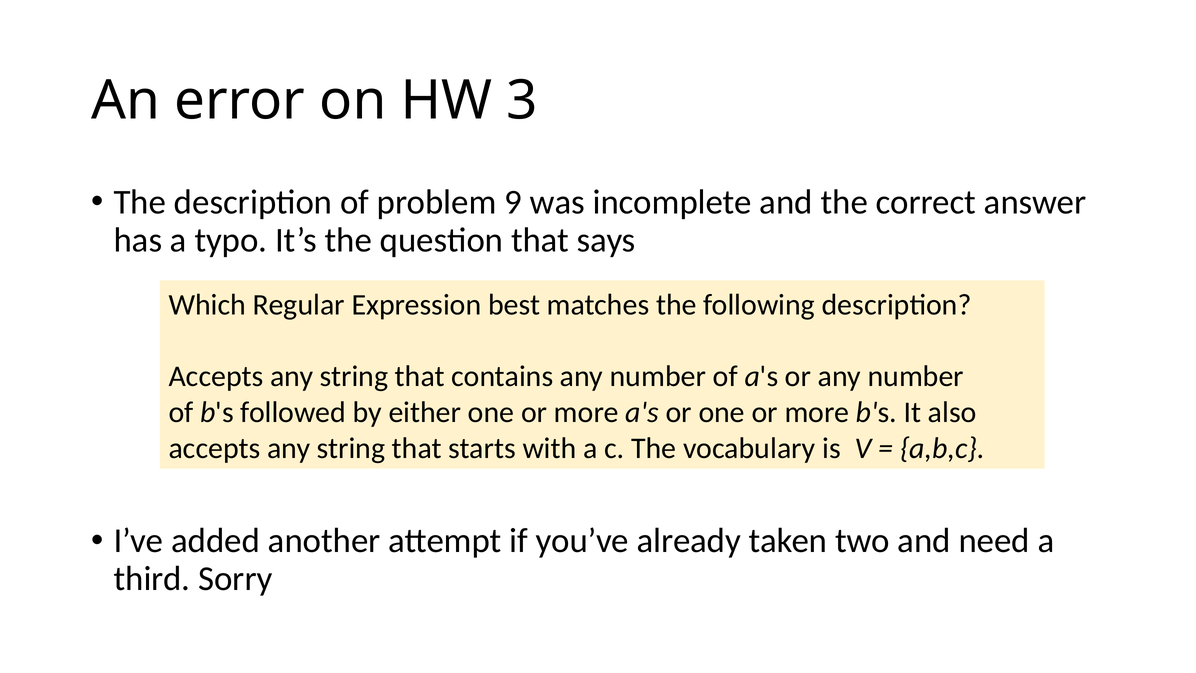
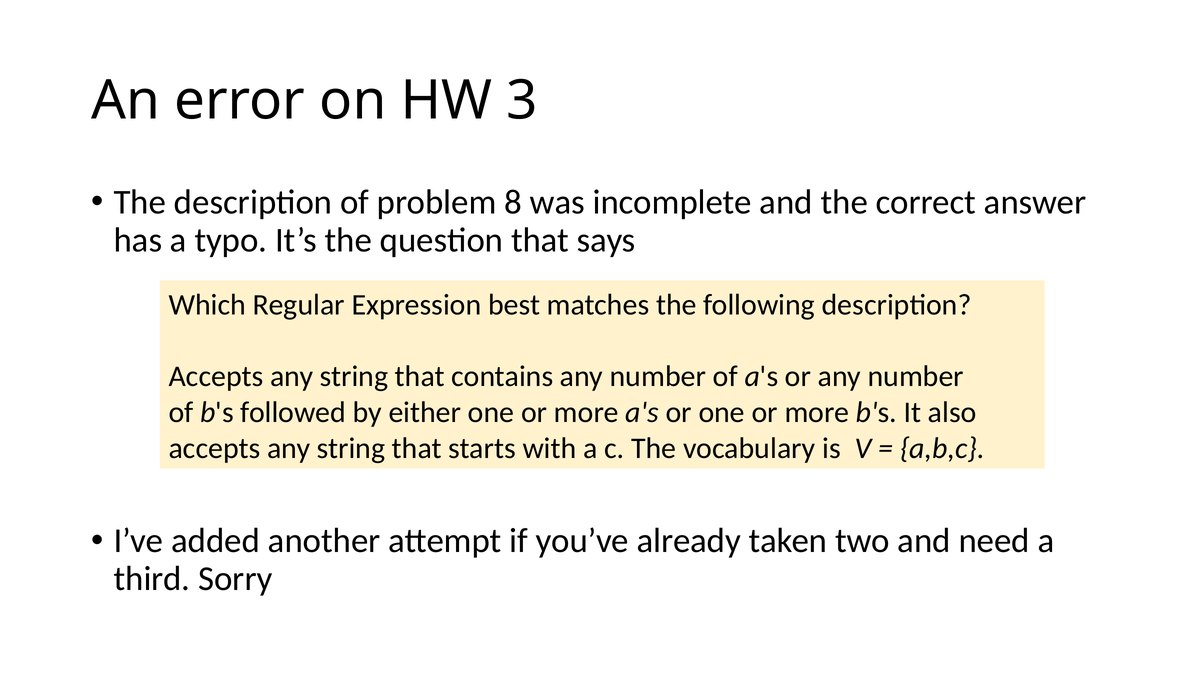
9: 9 -> 8
